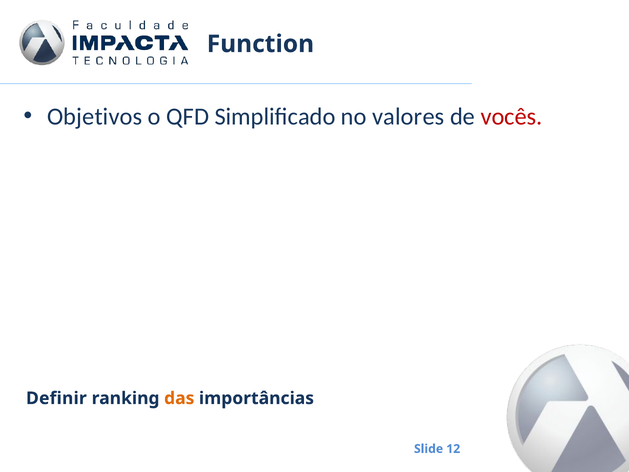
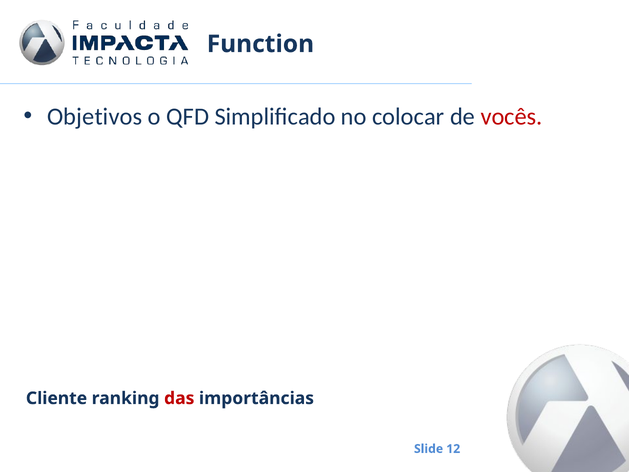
valores: valores -> colocar
Definir: Definir -> Cliente
das colour: orange -> red
